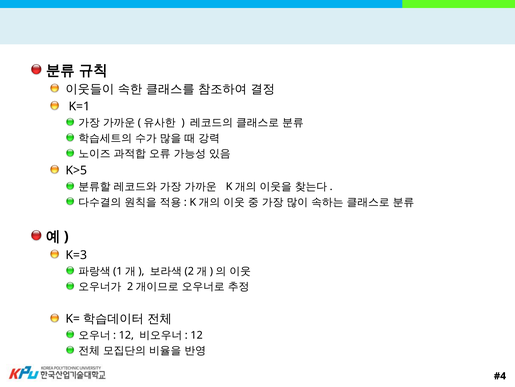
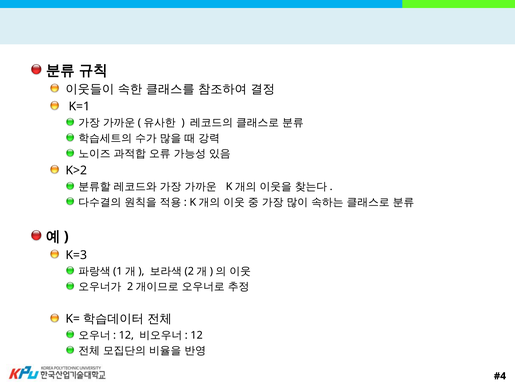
K>5: K>5 -> K>2
